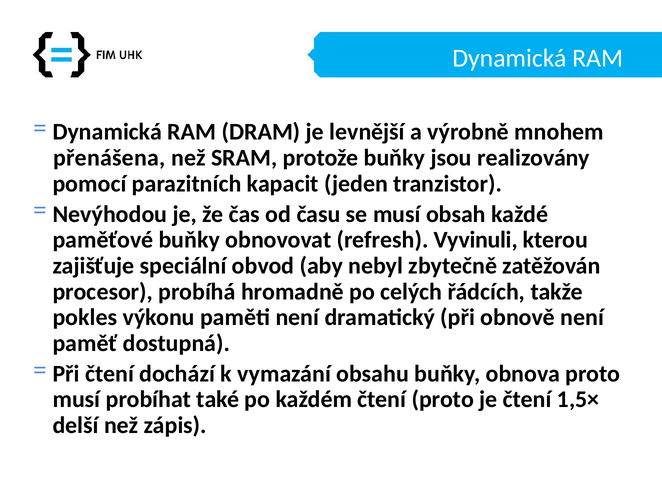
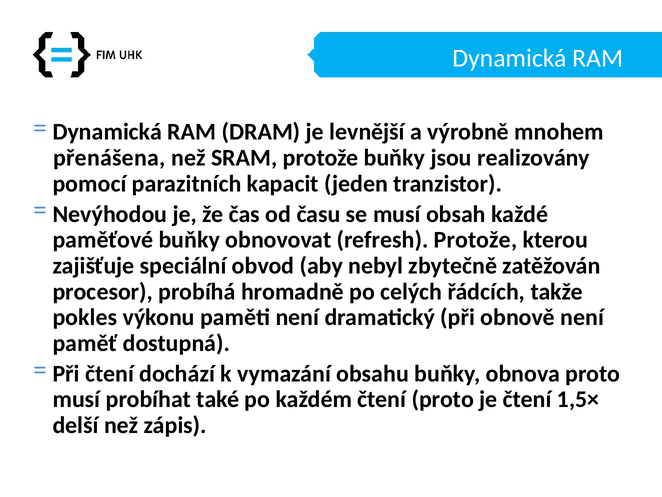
refresh Vyvinuli: Vyvinuli -> Protože
